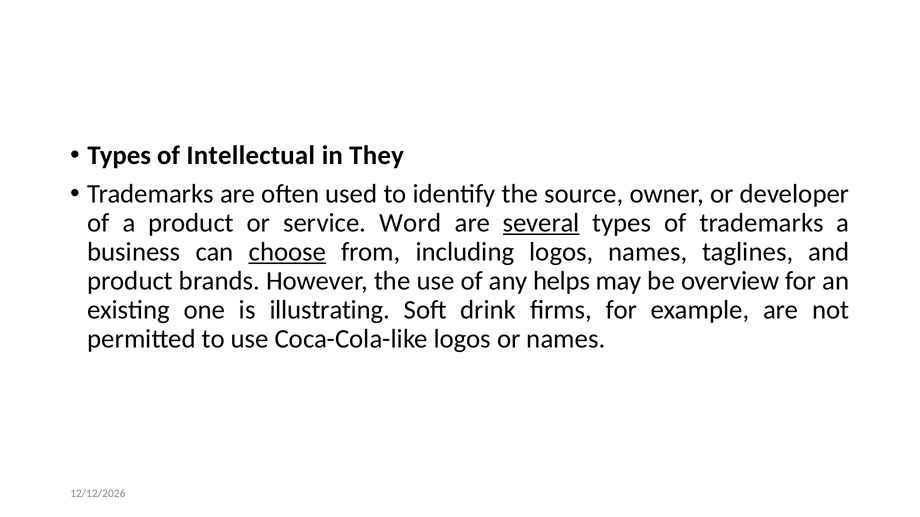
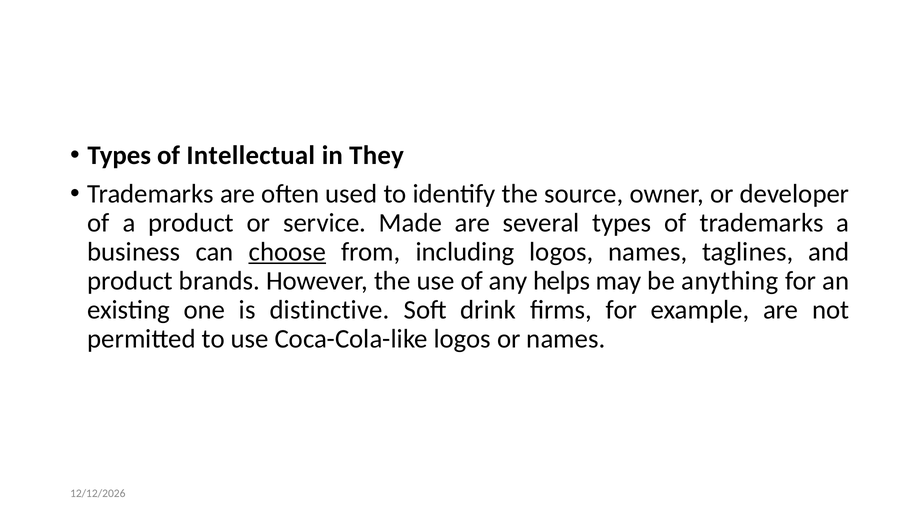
Word: Word -> Made
several underline: present -> none
overview: overview -> anything
illustrating: illustrating -> distinctive
